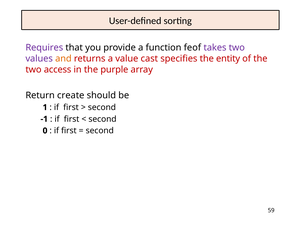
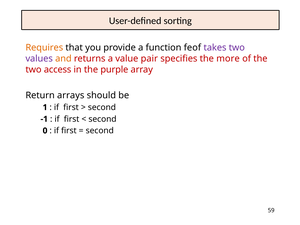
Requires colour: purple -> orange
cast: cast -> pair
entity: entity -> more
create: create -> arrays
